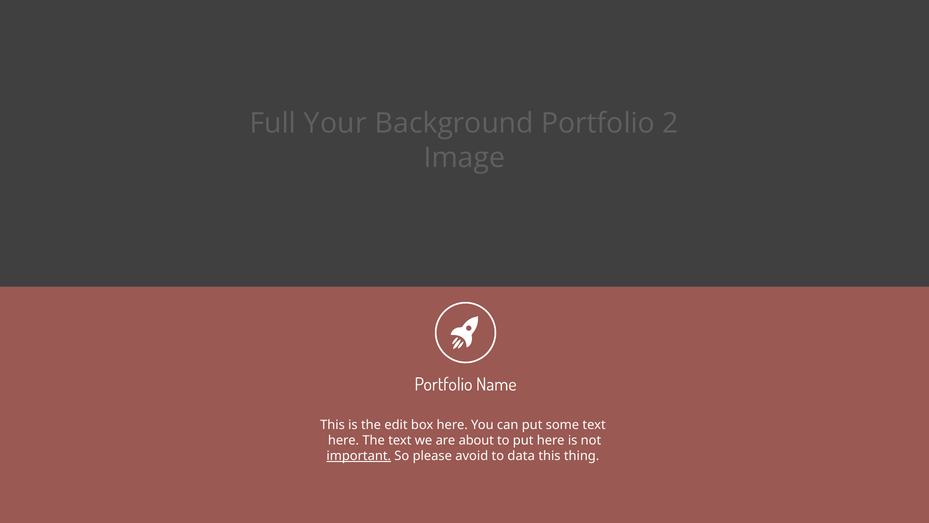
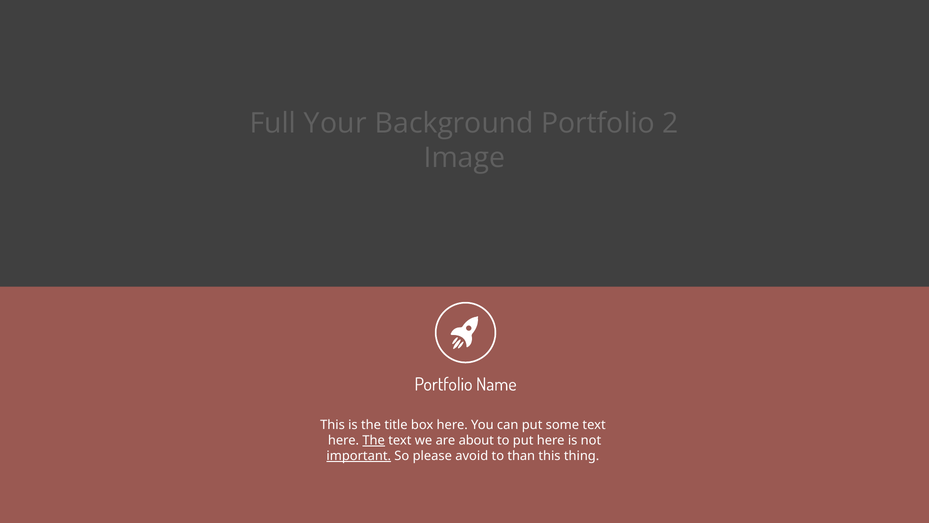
edit: edit -> title
The at (374, 440) underline: none -> present
data: data -> than
